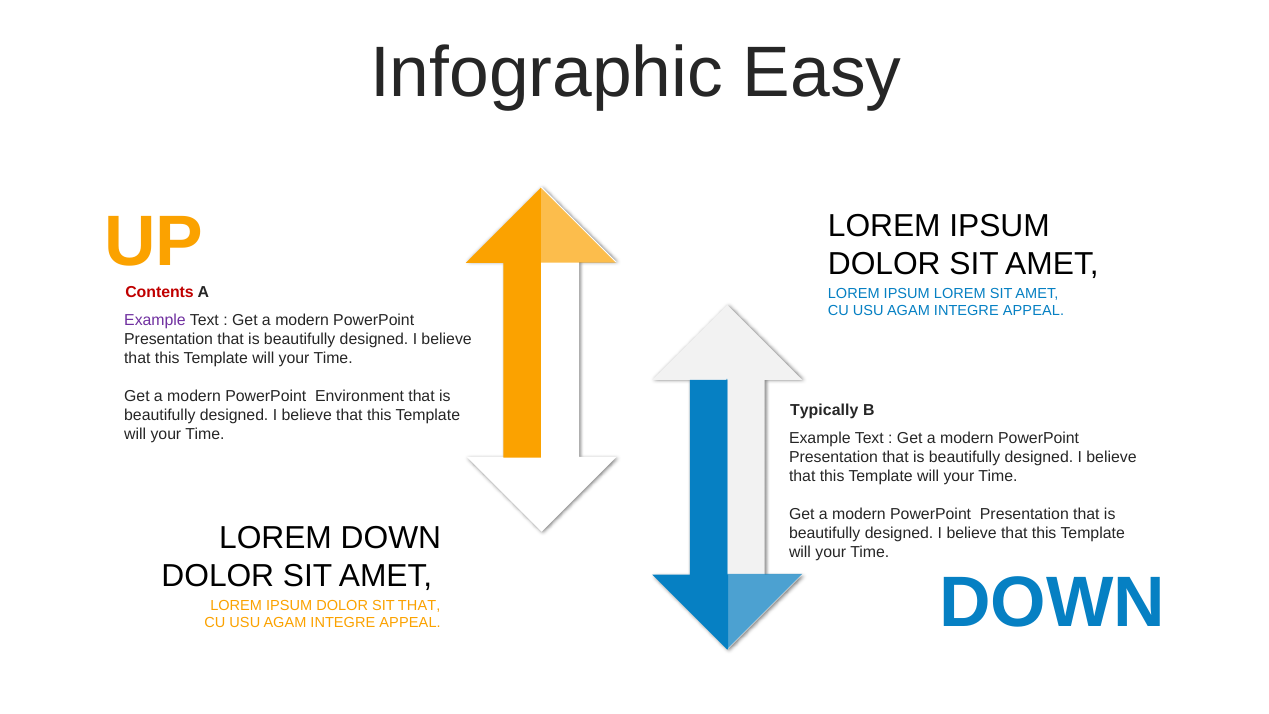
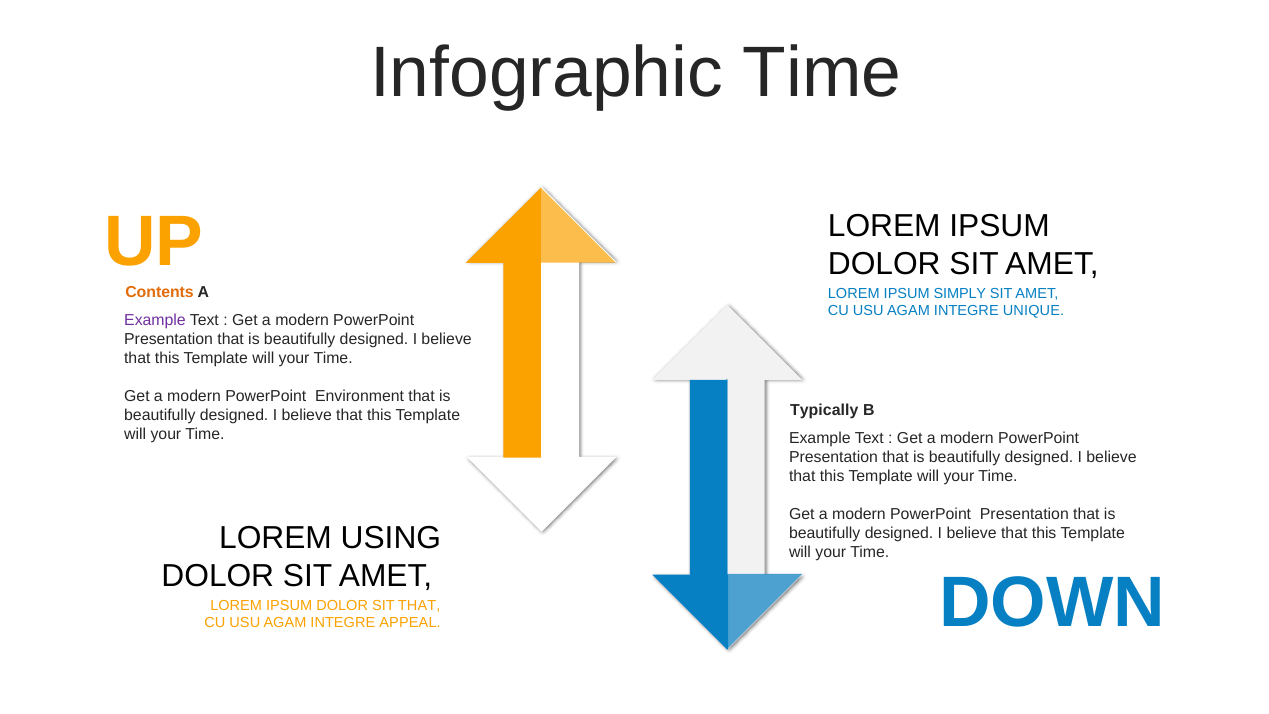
Infographic Easy: Easy -> Time
Contents colour: red -> orange
IPSUM LOREM: LOREM -> SIMPLY
APPEAL at (1034, 311): APPEAL -> UNIQUE
LOREM DOWN: DOWN -> USING
